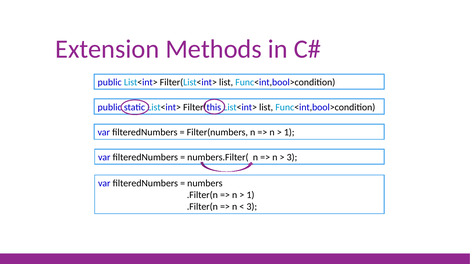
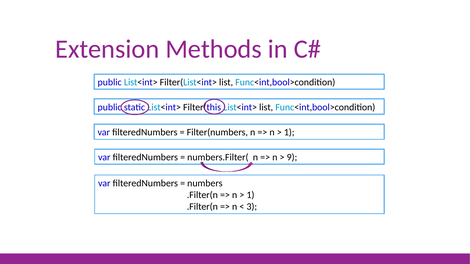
3 at (292, 158): 3 -> 9
